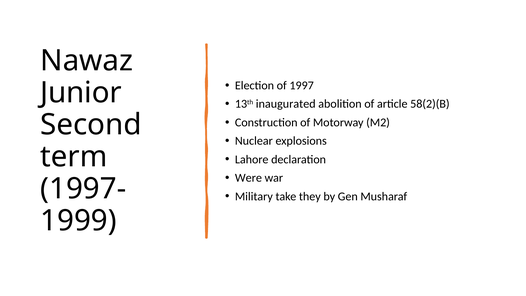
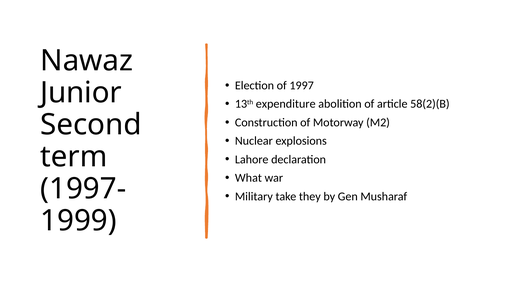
inaugurated: inaugurated -> expenditure
Were: Were -> What
